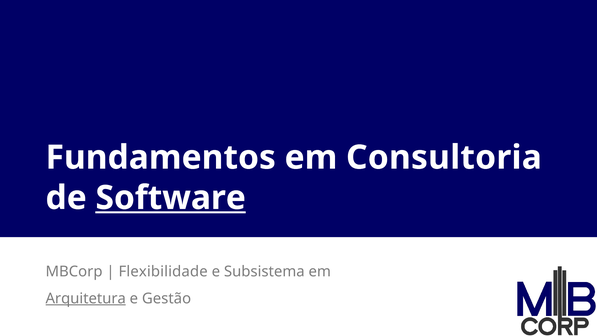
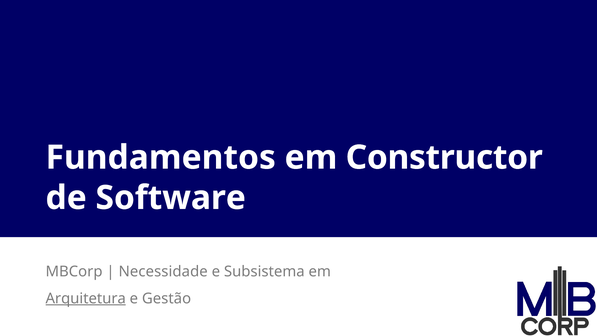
Consultoria: Consultoria -> Constructor
Software underline: present -> none
Flexibilidade: Flexibilidade -> Necessidade
